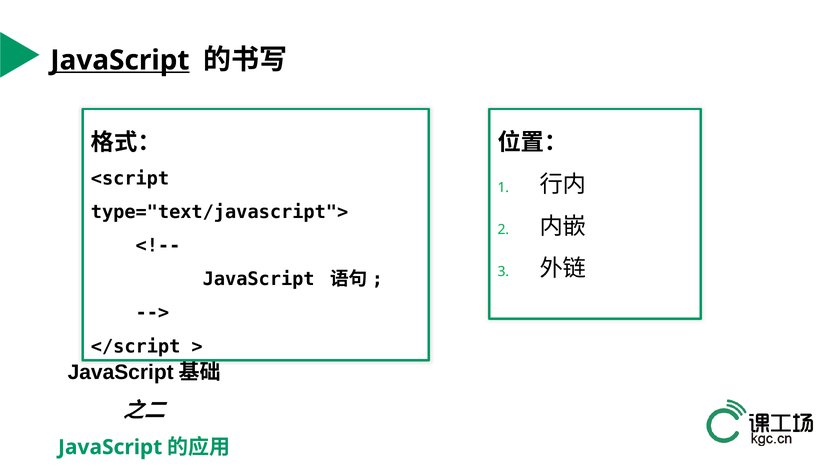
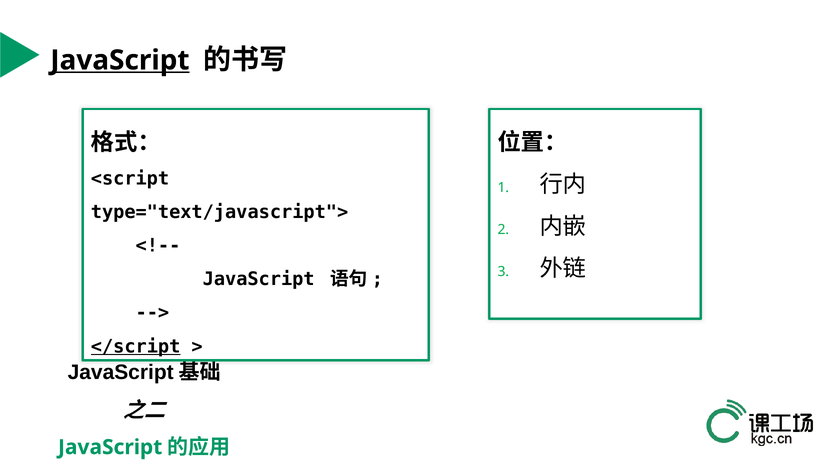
</script underline: none -> present
